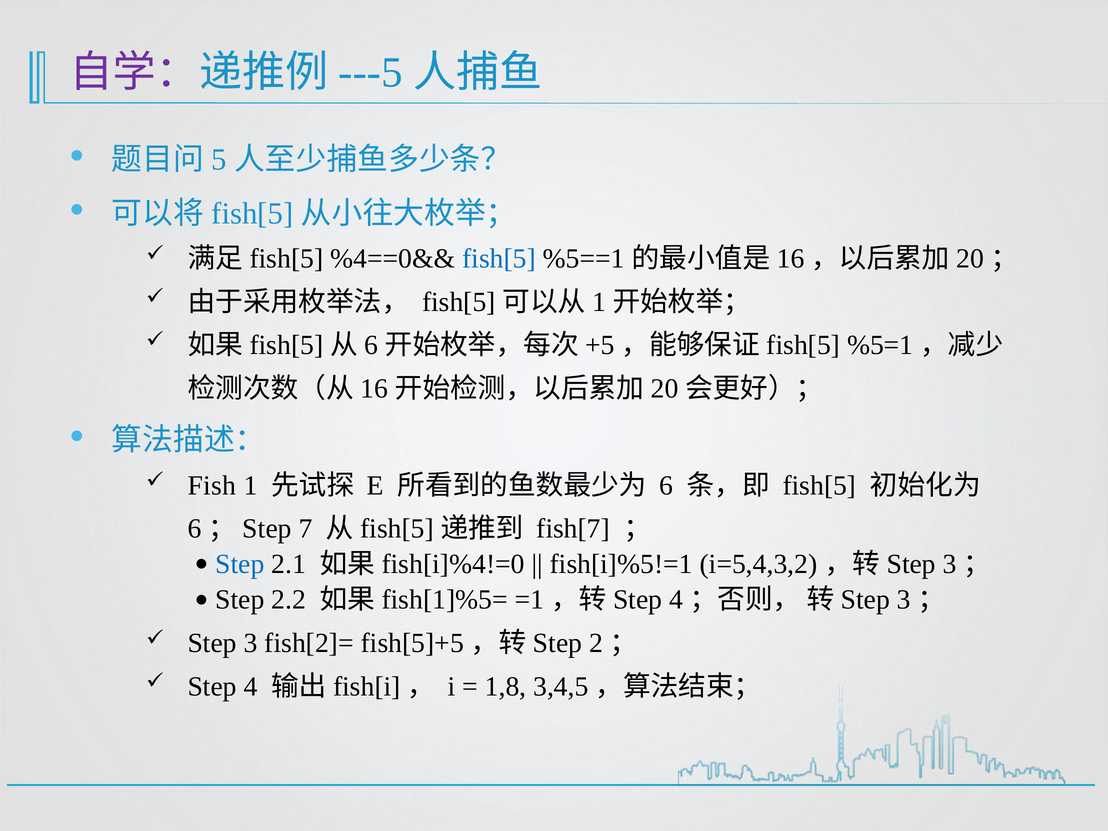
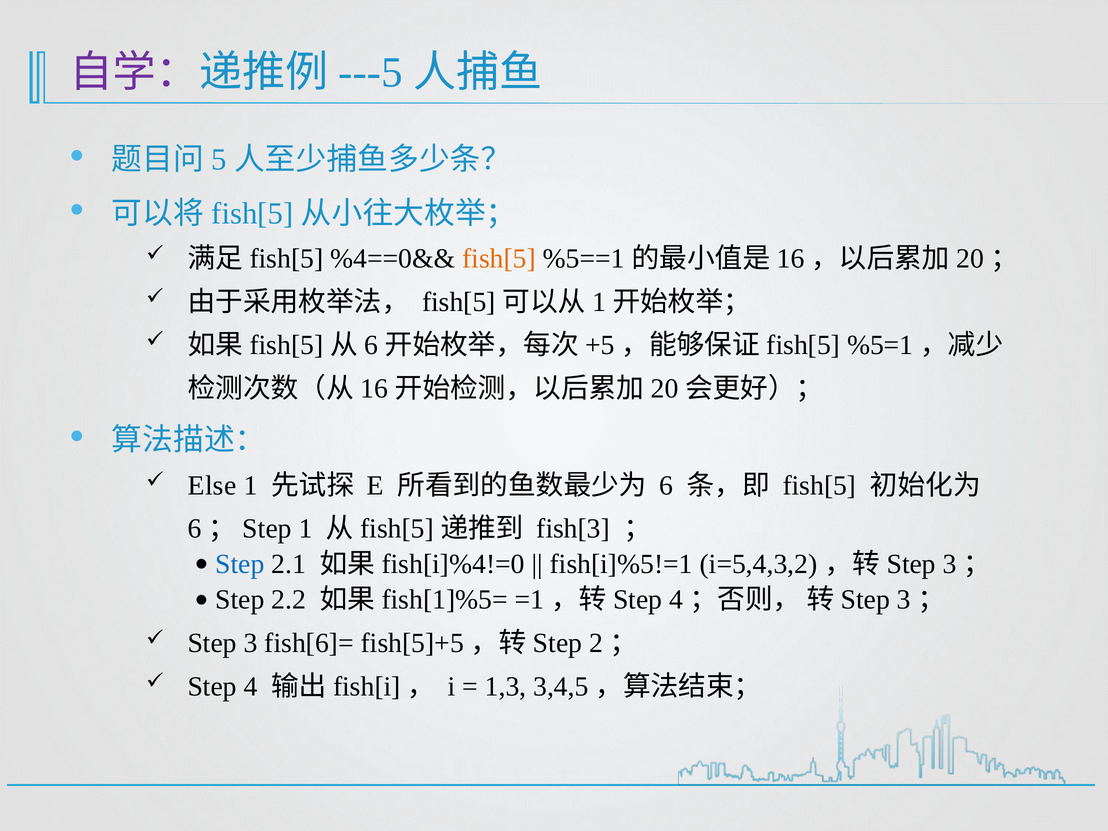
fish[5 at (499, 259) colour: blue -> orange
Fish: Fish -> Else
6；Step 7: 7 -> 1
fish[7: fish[7 -> fish[3
fish[2]=: fish[2]= -> fish[6]=
1,8: 1,8 -> 1,3
